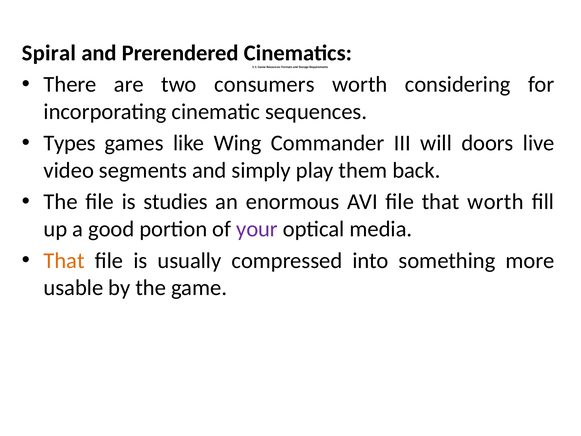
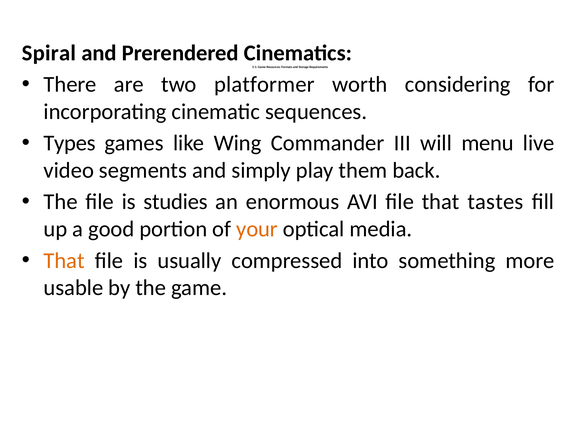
consumers: consumers -> platformer
doors: doors -> menu
that worth: worth -> tastes
your colour: purple -> orange
